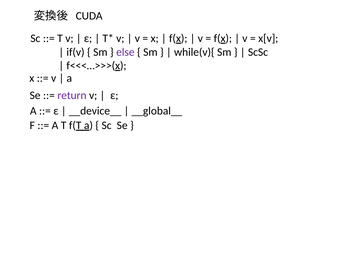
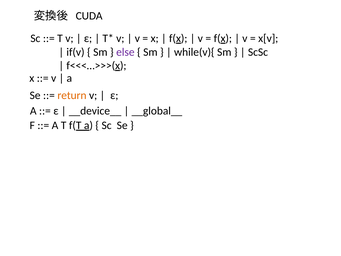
return colour: purple -> orange
